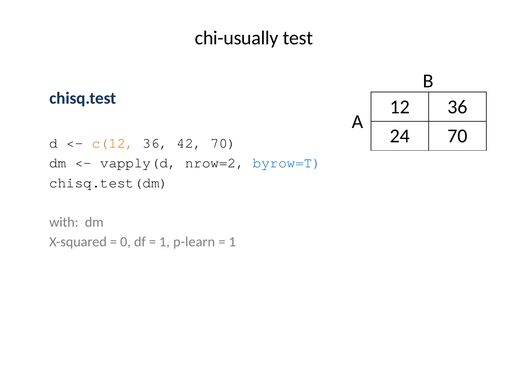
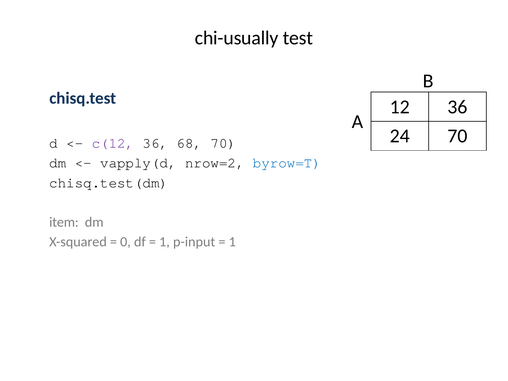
c(12 colour: orange -> purple
42: 42 -> 68
with: with -> item
p-learn: p-learn -> p-input
